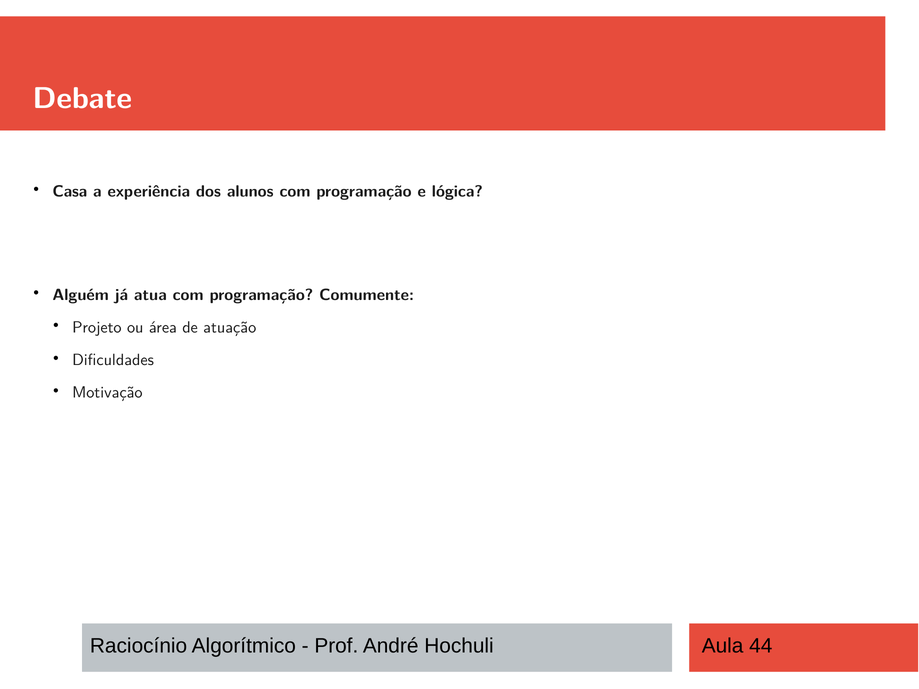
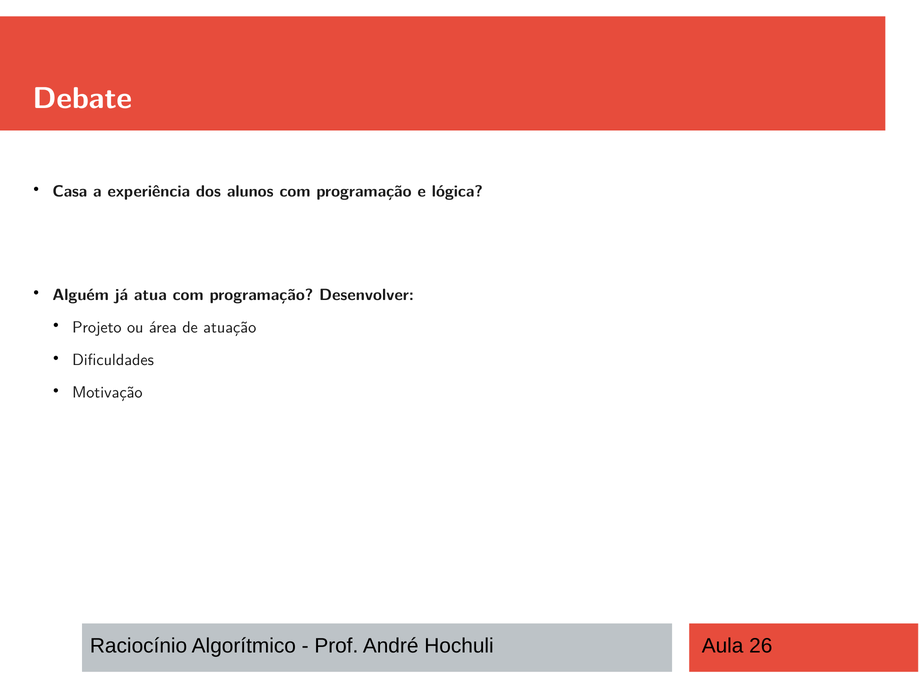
Comumente: Comumente -> Desenvolver
44: 44 -> 26
